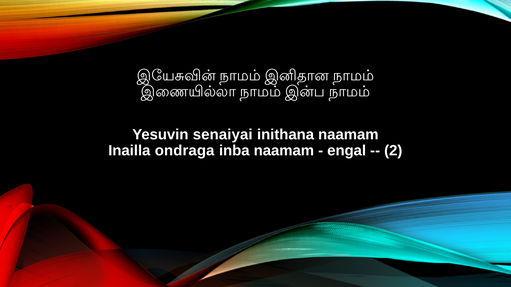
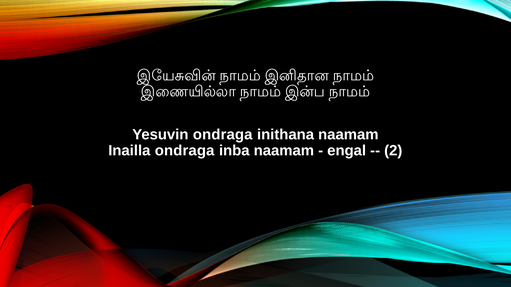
Yesuvin senaiyai: senaiyai -> ondraga
